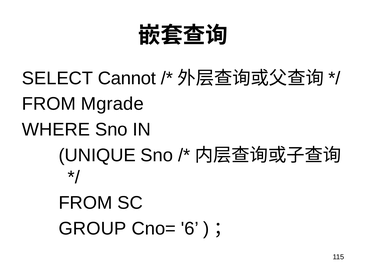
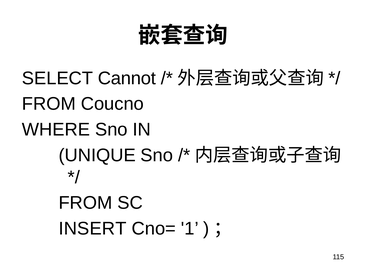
Mgrade: Mgrade -> Coucno
GROUP: GROUP -> INSERT
6: 6 -> 1
